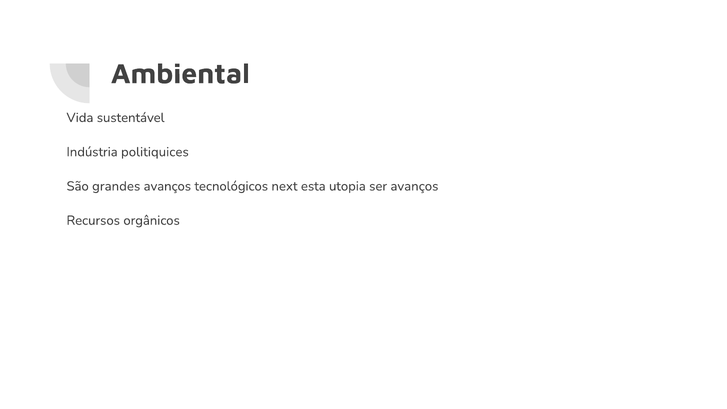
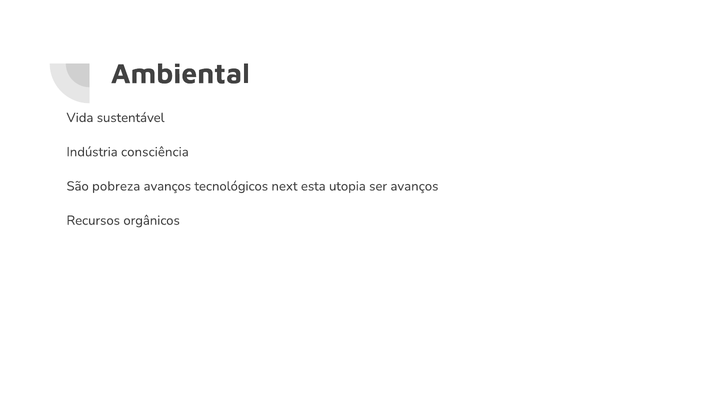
politiquices: politiquices -> consciência
grandes: grandes -> pobreza
